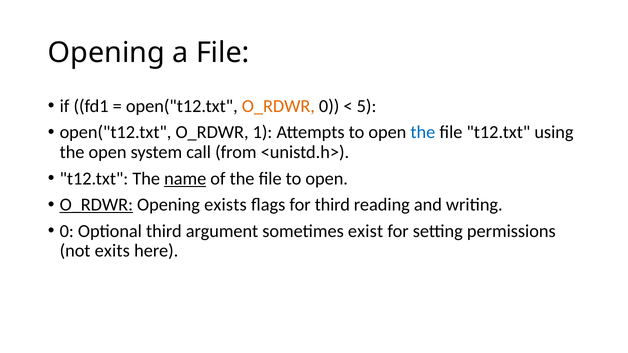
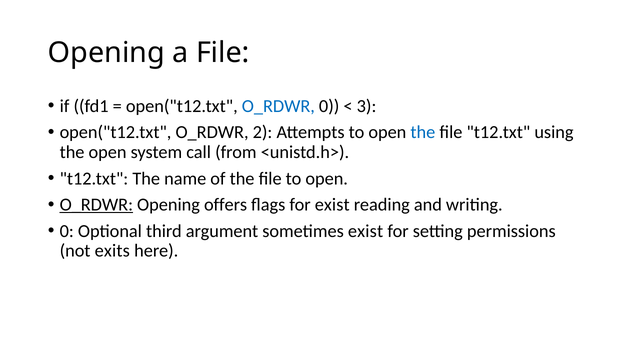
O_RDWR at (278, 106) colour: orange -> blue
5: 5 -> 3
1: 1 -> 2
name underline: present -> none
exists: exists -> offers
for third: third -> exist
